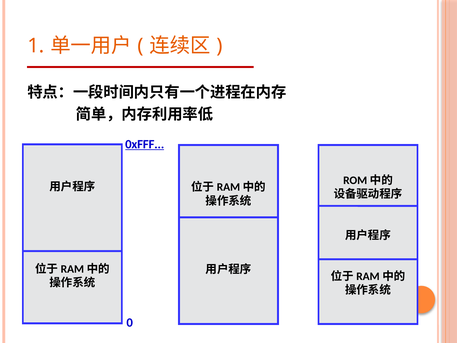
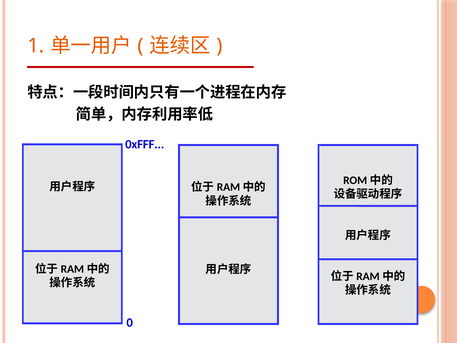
0xFFF underline: present -> none
